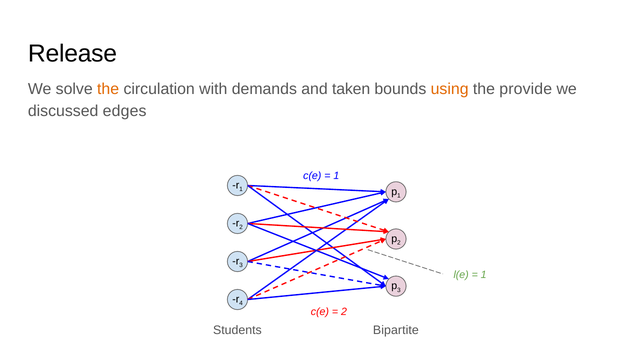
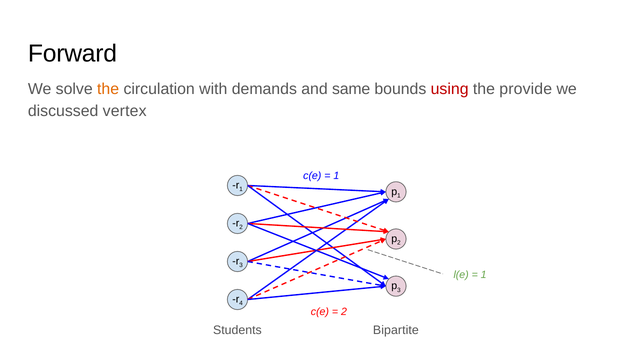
Release: Release -> Forward
taken: taken -> same
using colour: orange -> red
edges: edges -> vertex
